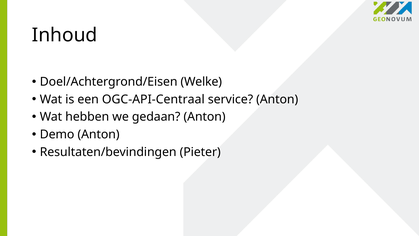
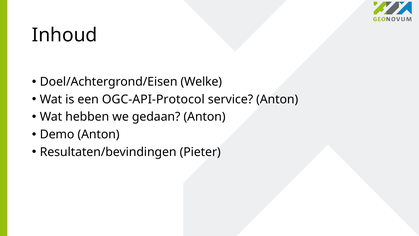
OGC-API-Centraal: OGC-API-Centraal -> OGC-API-Protocol
